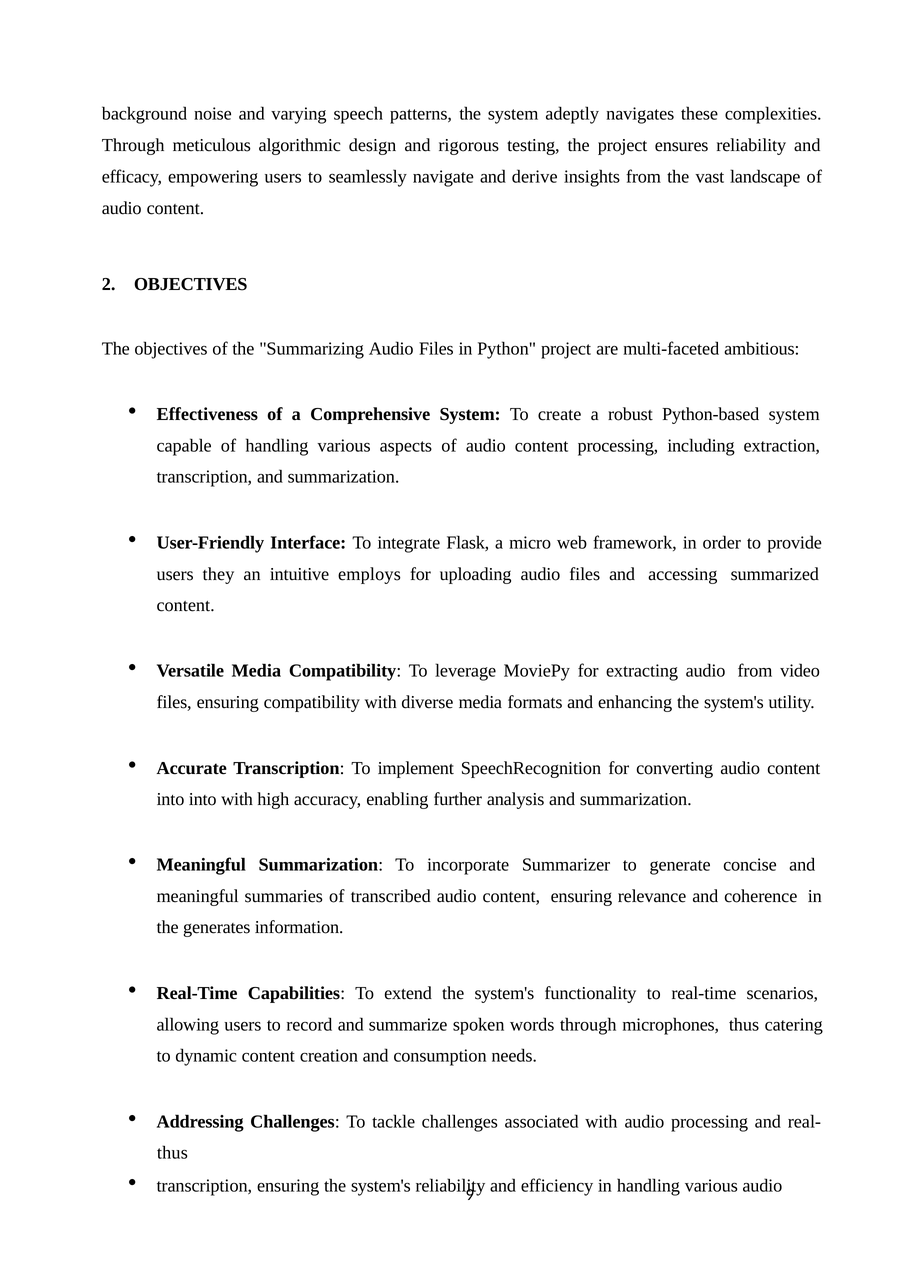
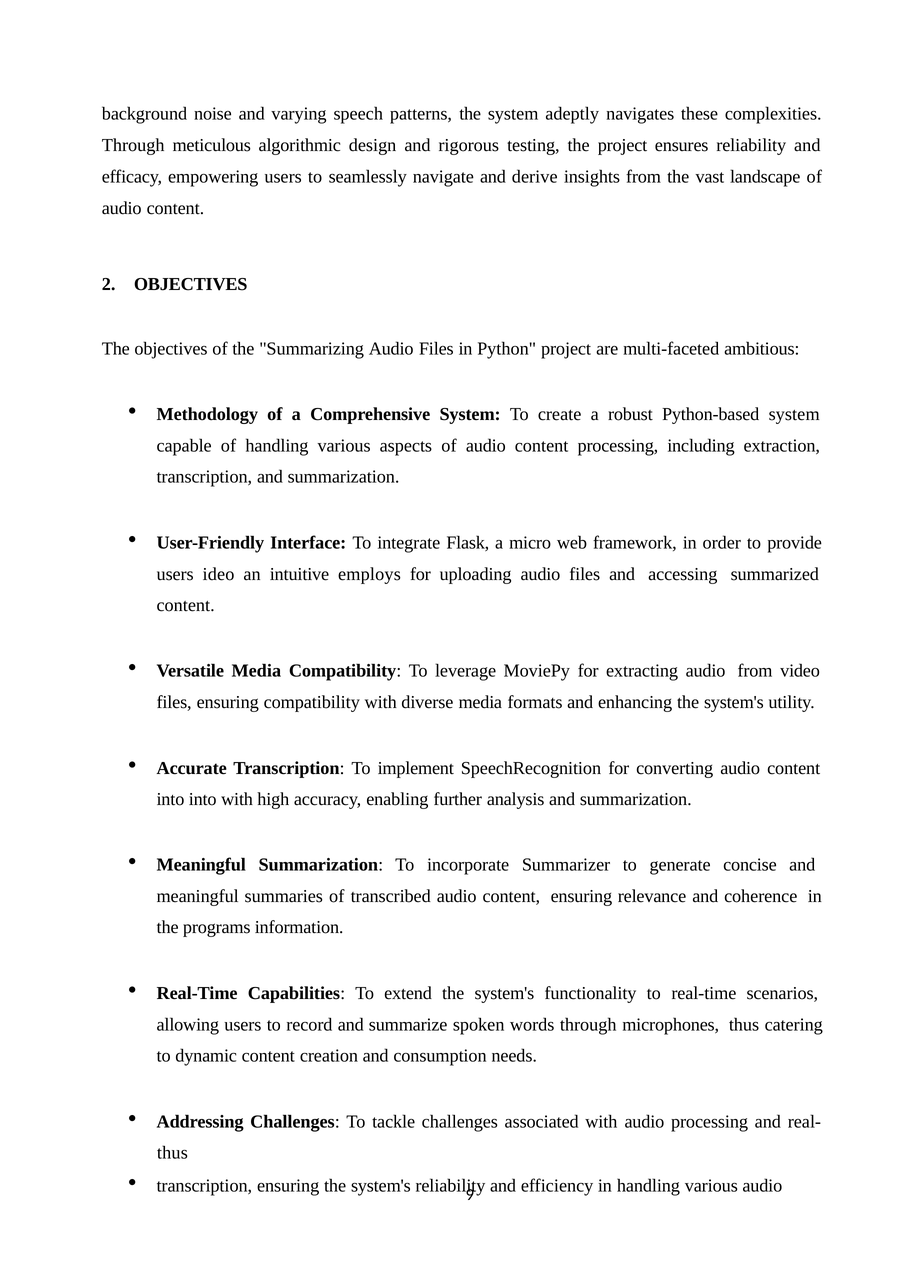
Effectiveness: Effectiveness -> Methodology
they: they -> ideo
generates: generates -> programs
